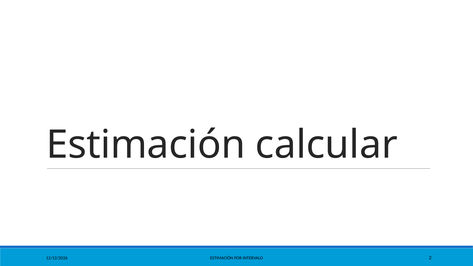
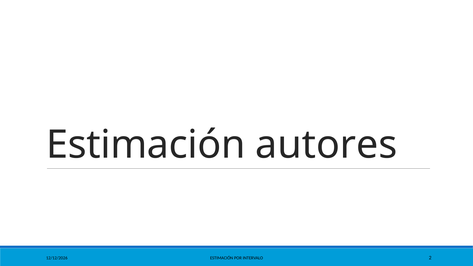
calcular: calcular -> autores
